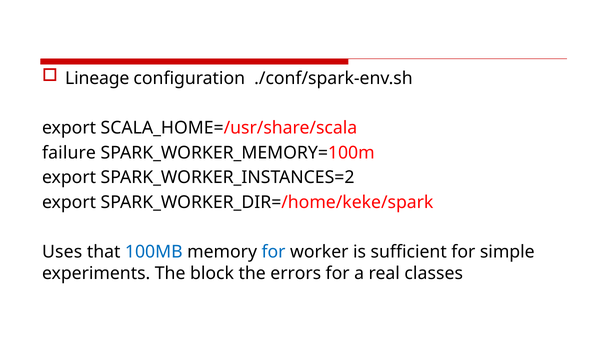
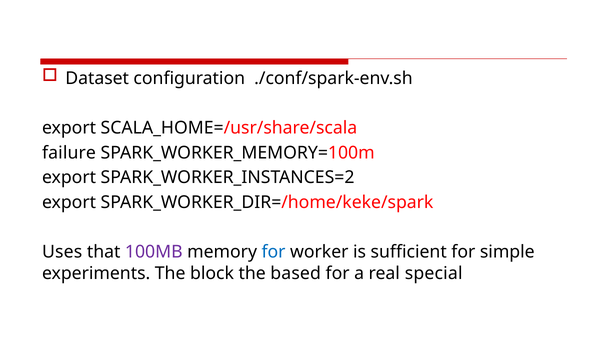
Lineage: Lineage -> Dataset
100MB colour: blue -> purple
errors: errors -> based
classes: classes -> special
